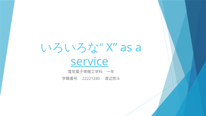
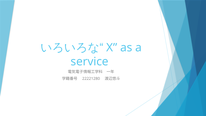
service underline: present -> none
